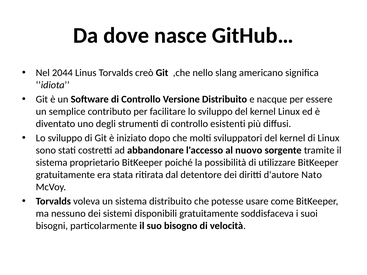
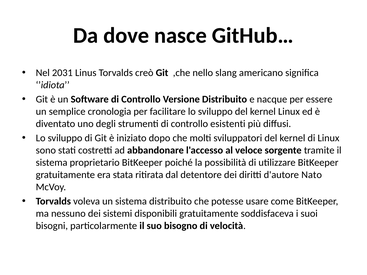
2044: 2044 -> 2031
contributo: contributo -> cronologia
nuovo: nuovo -> veloce
